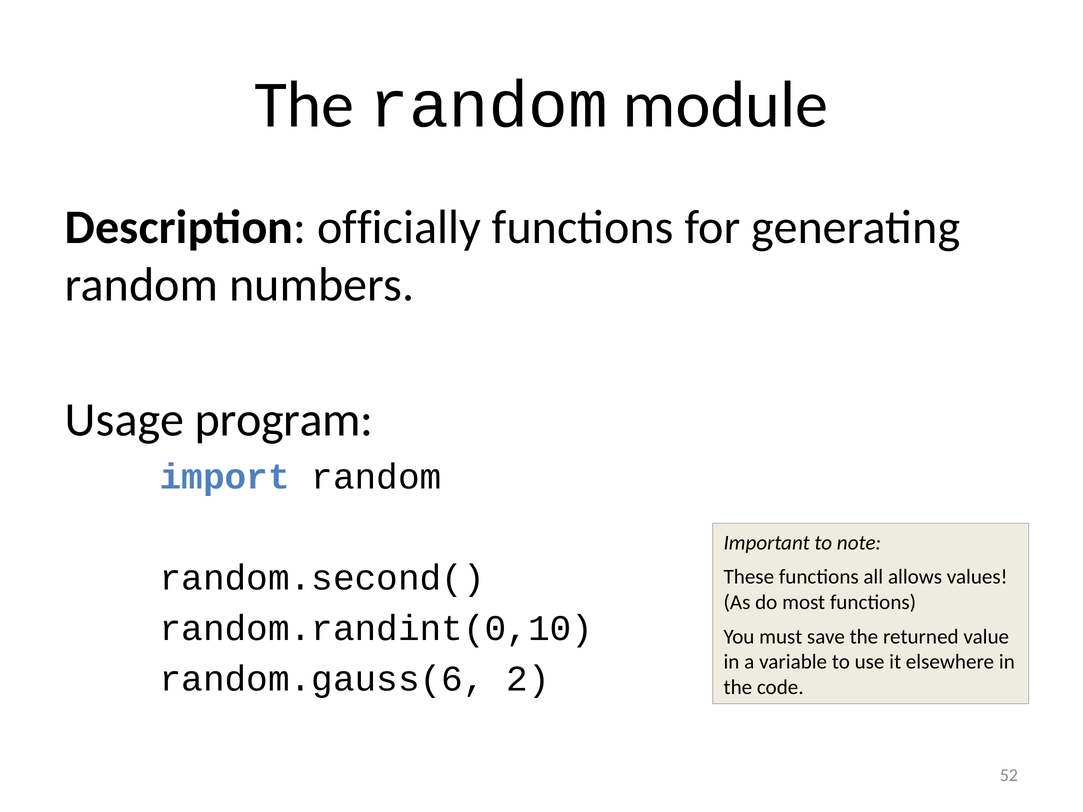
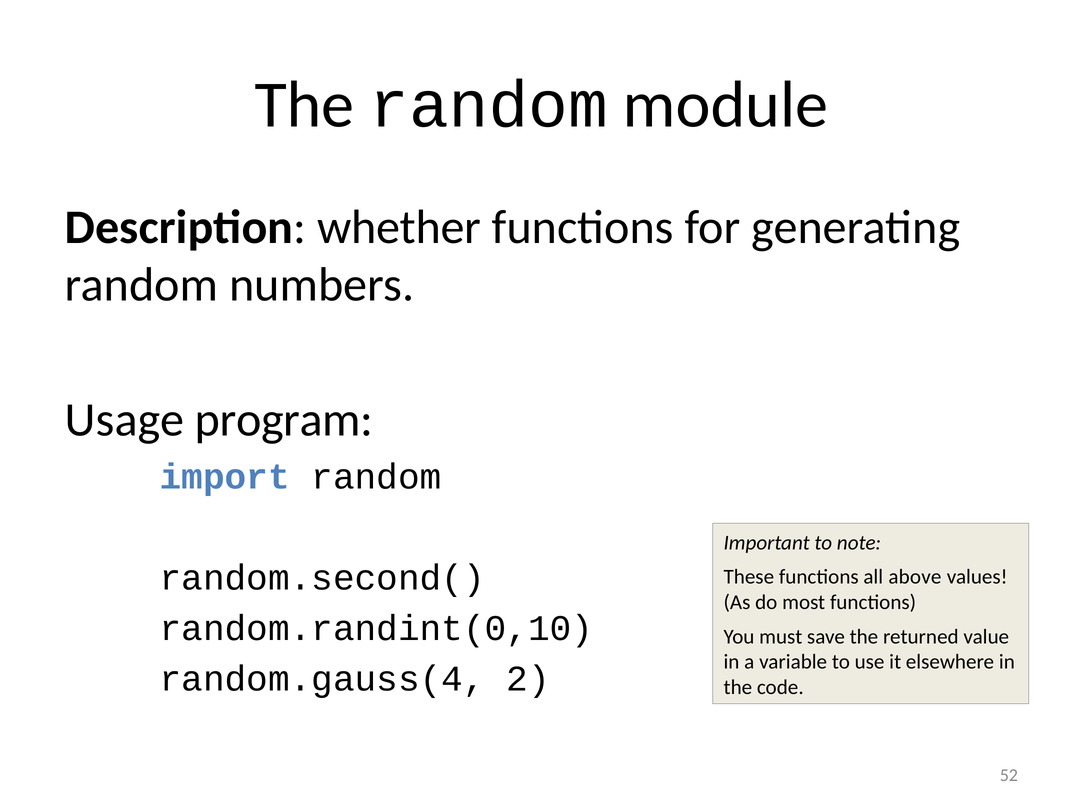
officially: officially -> whether
allows: allows -> above
random.gauss(6: random.gauss(6 -> random.gauss(4
